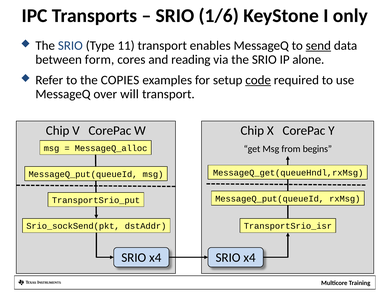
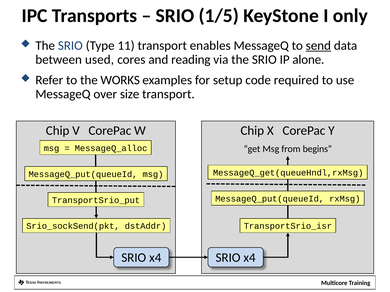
1/6: 1/6 -> 1/5
form: form -> used
COPIES: COPIES -> WORKS
code underline: present -> none
will: will -> size
